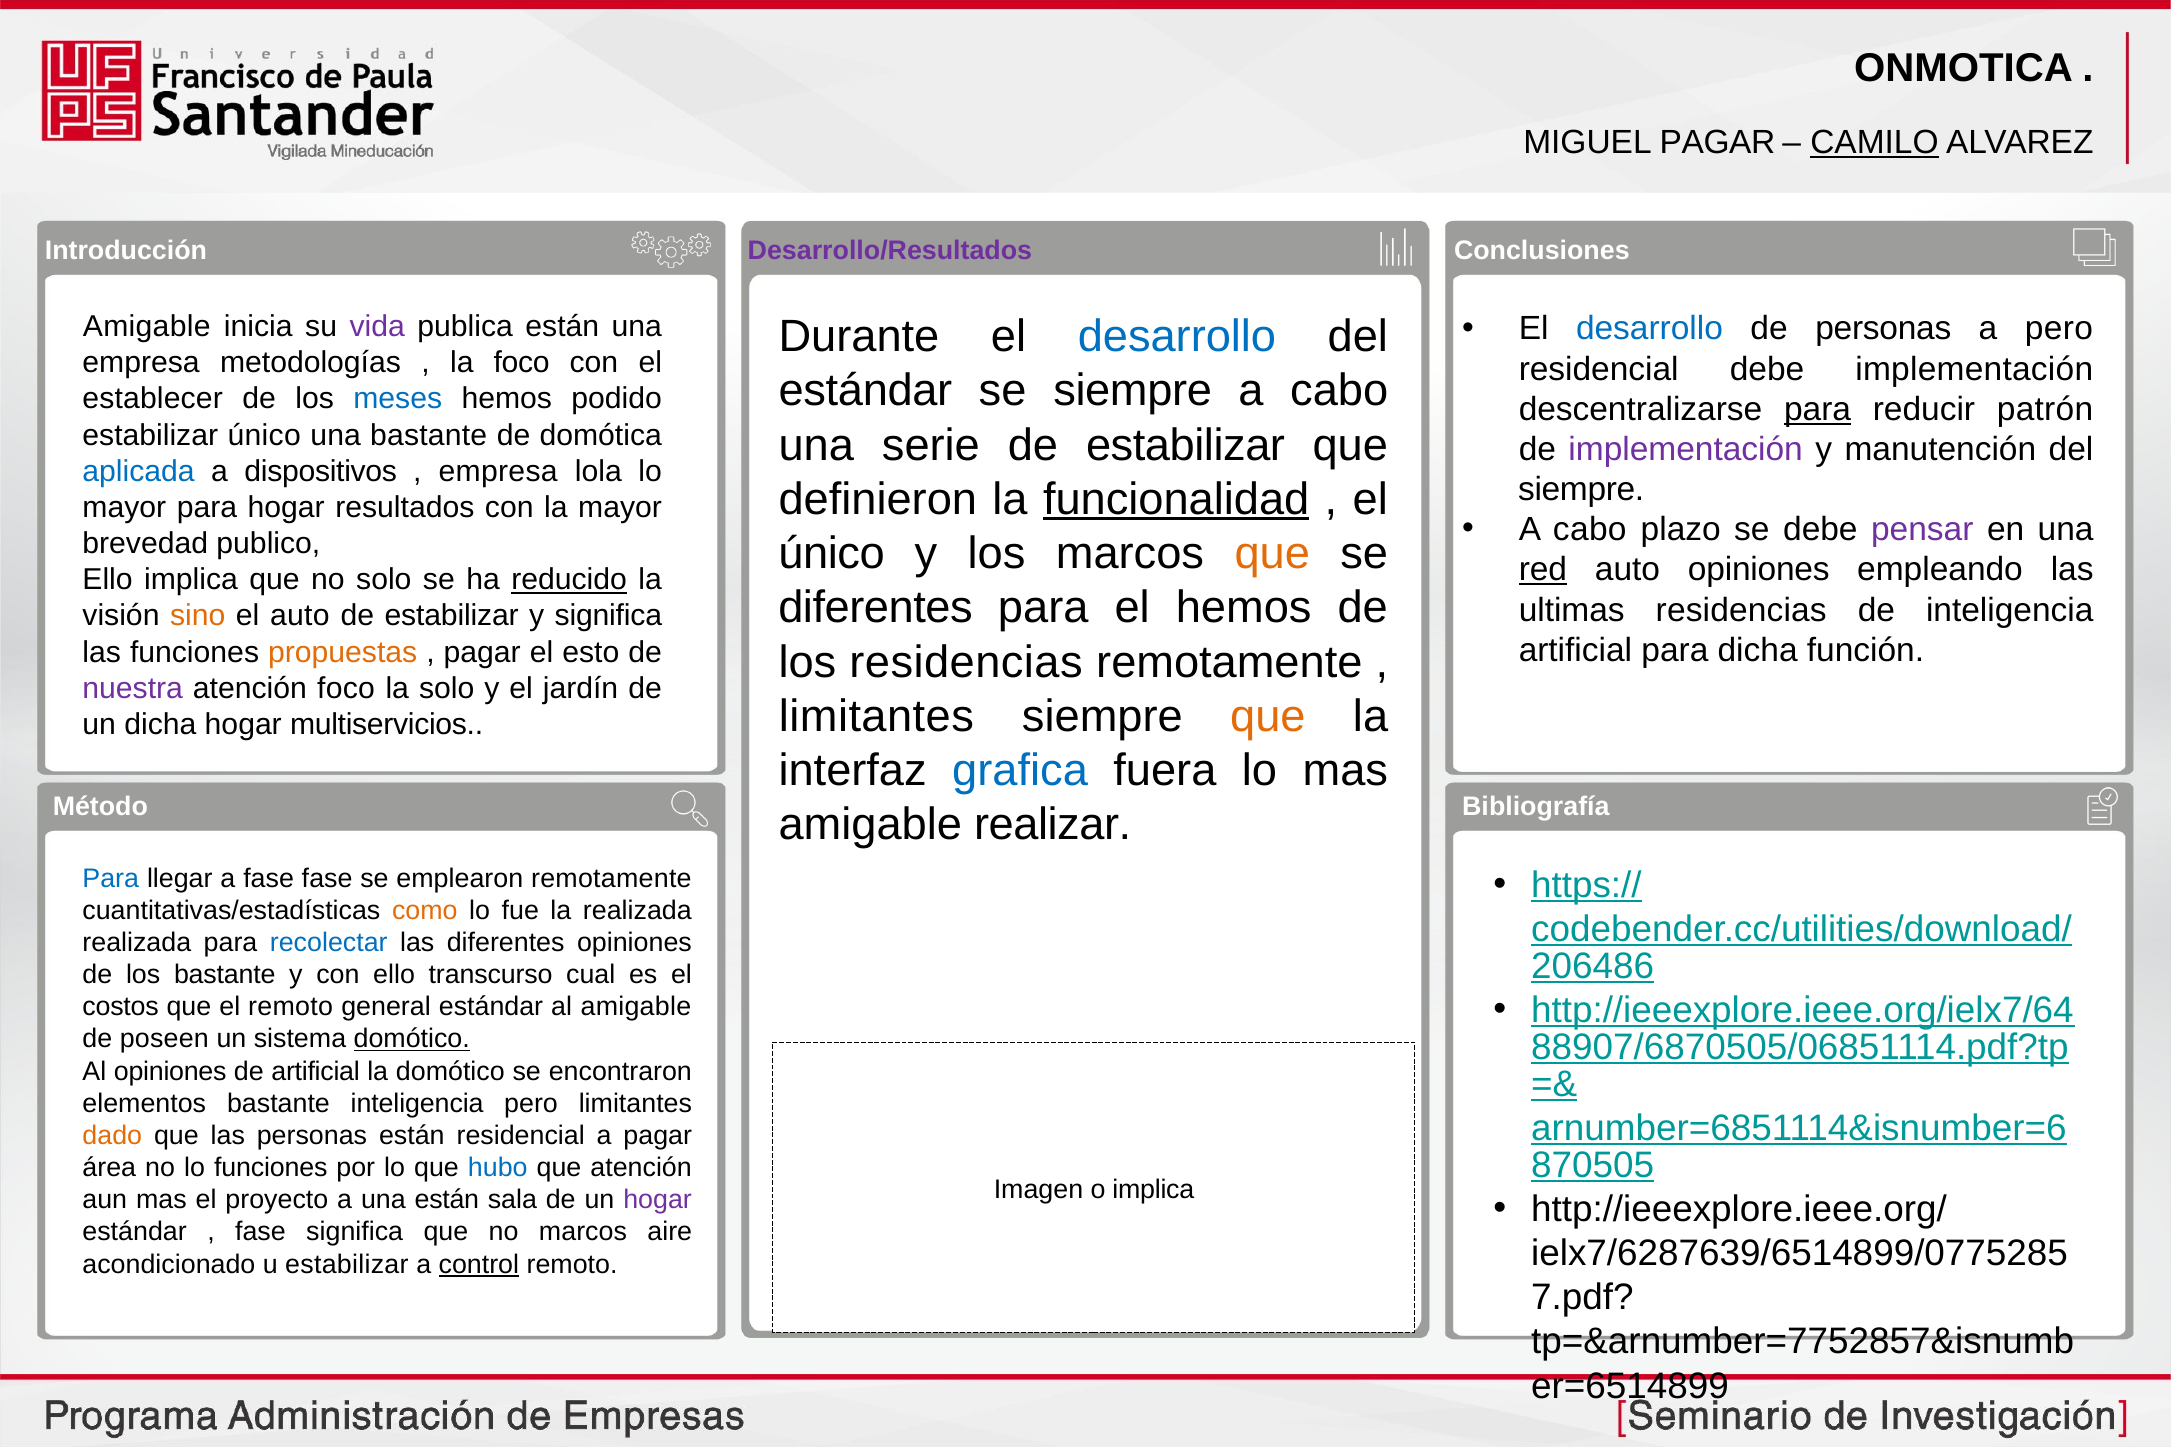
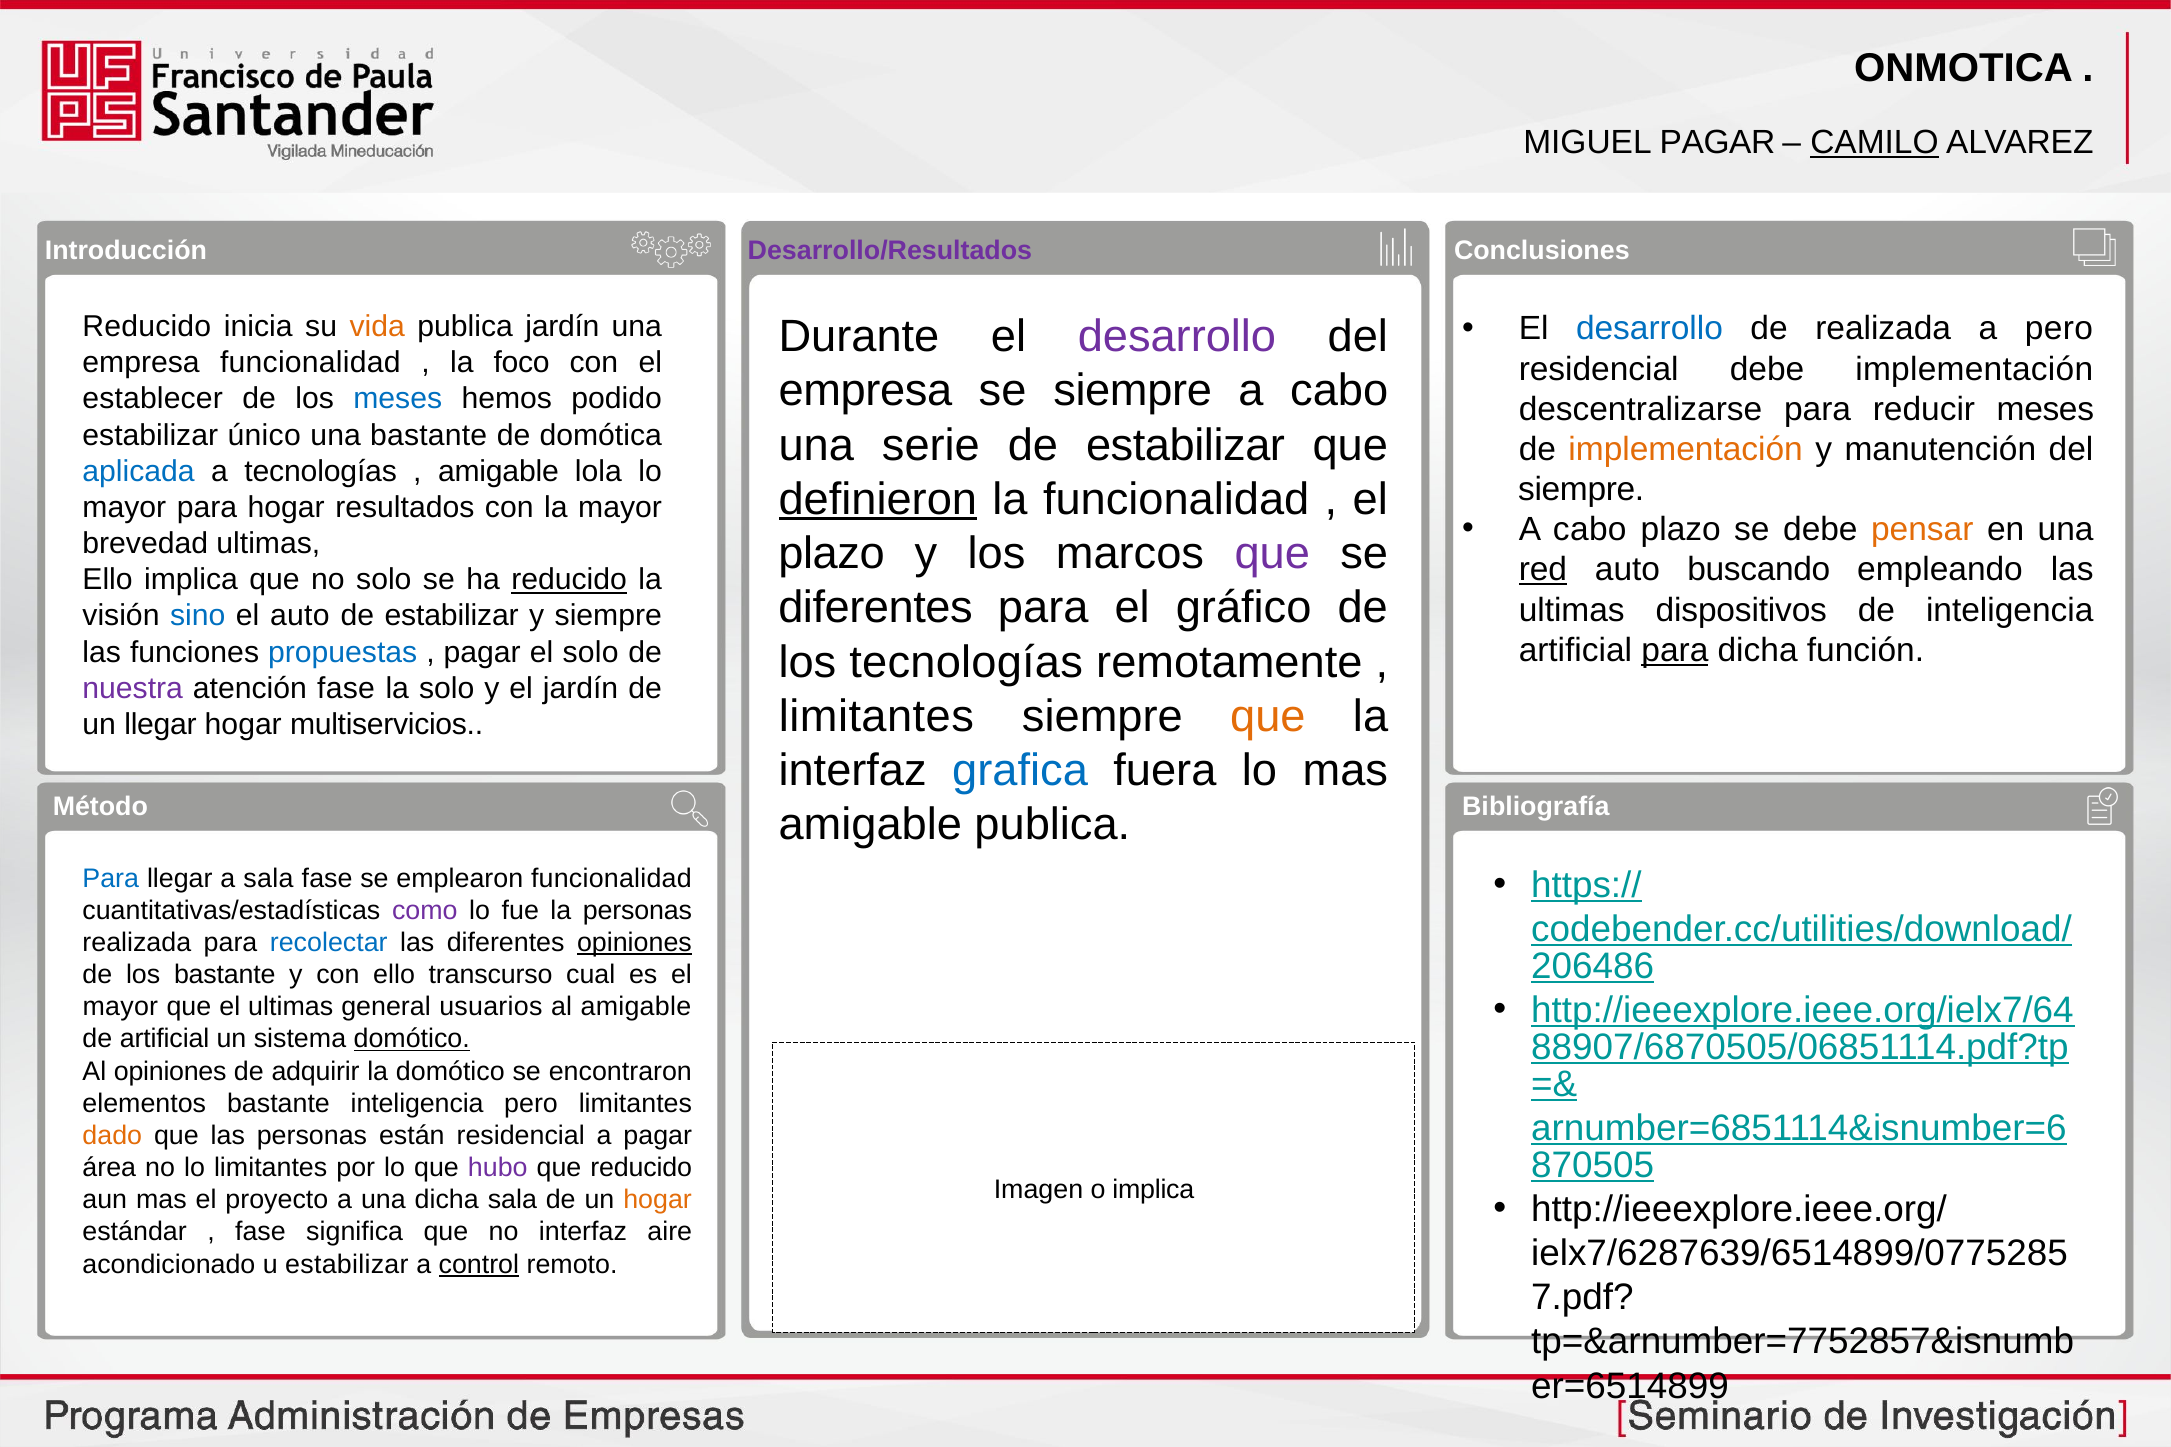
de personas: personas -> realizada
Amigable at (147, 327): Amigable -> Reducido
vida colour: purple -> orange
publica están: están -> jardín
desarrollo at (1177, 337) colour: blue -> purple
empresa metodologías: metodologías -> funcionalidad
estándar at (865, 391): estándar -> empresa
para at (1818, 409) underline: present -> none
reducir patrón: patrón -> meses
implementación at (1686, 449) colour: purple -> orange
a dispositivos: dispositivos -> tecnologías
empresa at (498, 471): empresa -> amigable
definieron underline: none -> present
funcionalidad at (1176, 500) underline: present -> none
pensar colour: purple -> orange
brevedad publico: publico -> ultimas
único at (832, 554): único -> plazo
que at (1272, 554) colour: orange -> purple
auto opiniones: opiniones -> buscando
el hemos: hemos -> gráfico
ultimas residencias: residencias -> dispositivos
sino colour: orange -> blue
y significa: significa -> siempre
para at (1675, 650) underline: none -> present
propuestas colour: orange -> blue
el esto: esto -> solo
los residencias: residencias -> tecnologías
atención foco: foco -> fase
un dicha: dicha -> llegar
amigable realizar: realizar -> publica
a fase: fase -> sala
emplearon remotamente: remotamente -> funcionalidad
como colour: orange -> purple
la realizada: realizada -> personas
opiniones at (634, 943) underline: none -> present
costos at (121, 1007): costos -> mayor
el remoto: remoto -> ultimas
general estándar: estándar -> usuarios
de poseen: poseen -> artificial
de artificial: artificial -> adquirir
lo funciones: funciones -> limitantes
hubo colour: blue -> purple
que atención: atención -> reducido
una están: están -> dicha
hogar at (658, 1200) colour: purple -> orange
no marcos: marcos -> interfaz
